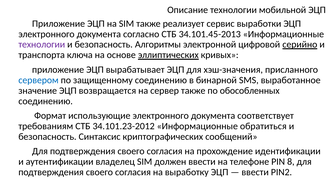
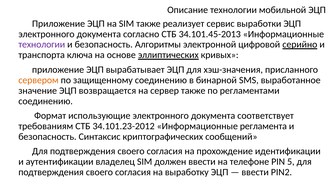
сервером colour: blue -> orange
обособленных: обособленных -> регламентами
обратиться: обратиться -> регламента
8: 8 -> 5
